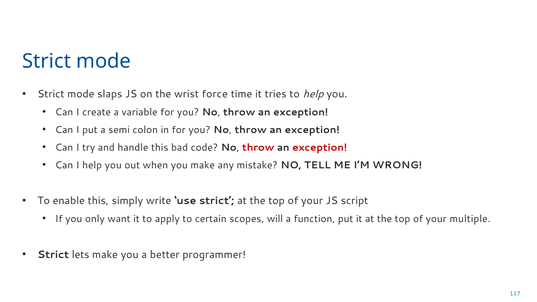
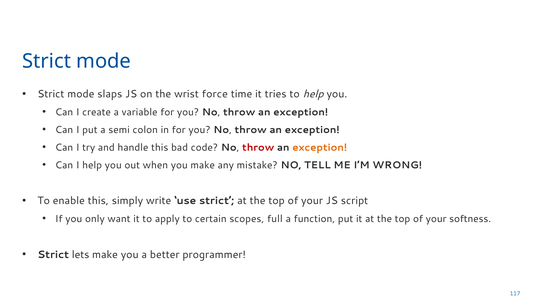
exception at (320, 147) colour: red -> orange
will: will -> full
multiple: multiple -> softness
